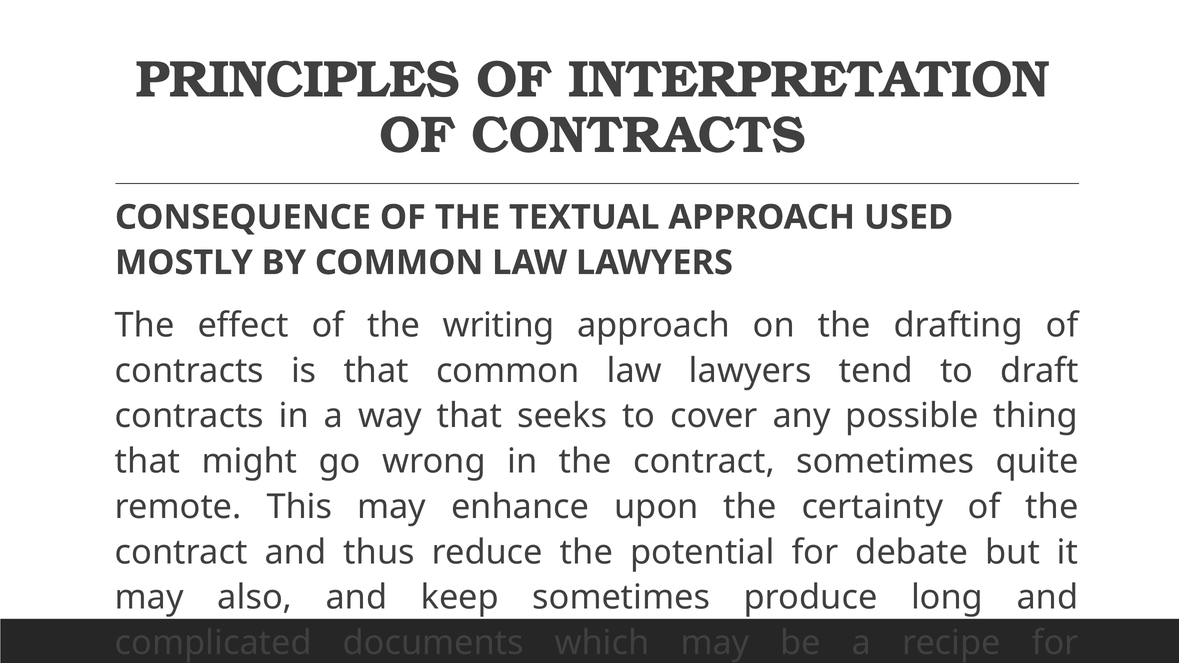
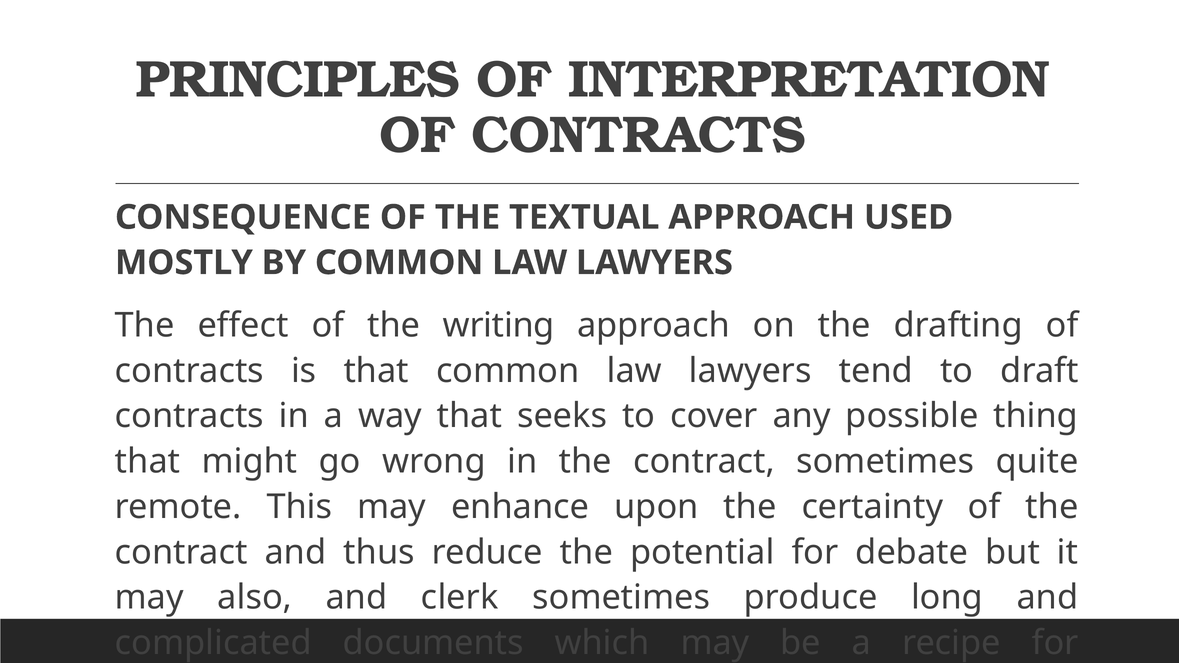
keep: keep -> clerk
